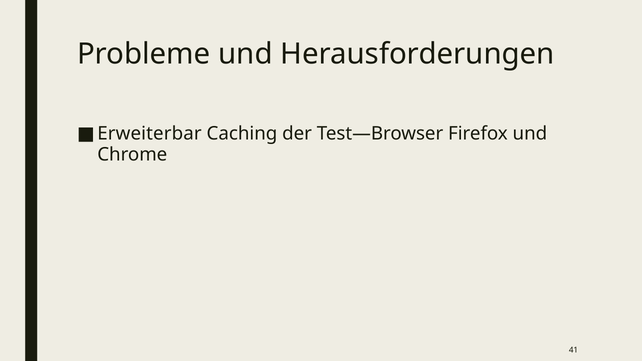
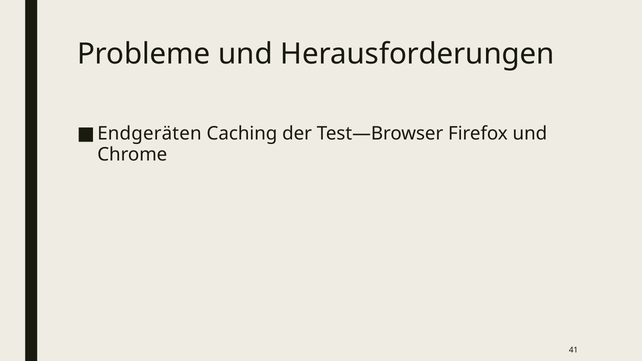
Erweiterbar: Erweiterbar -> Endgeräten
